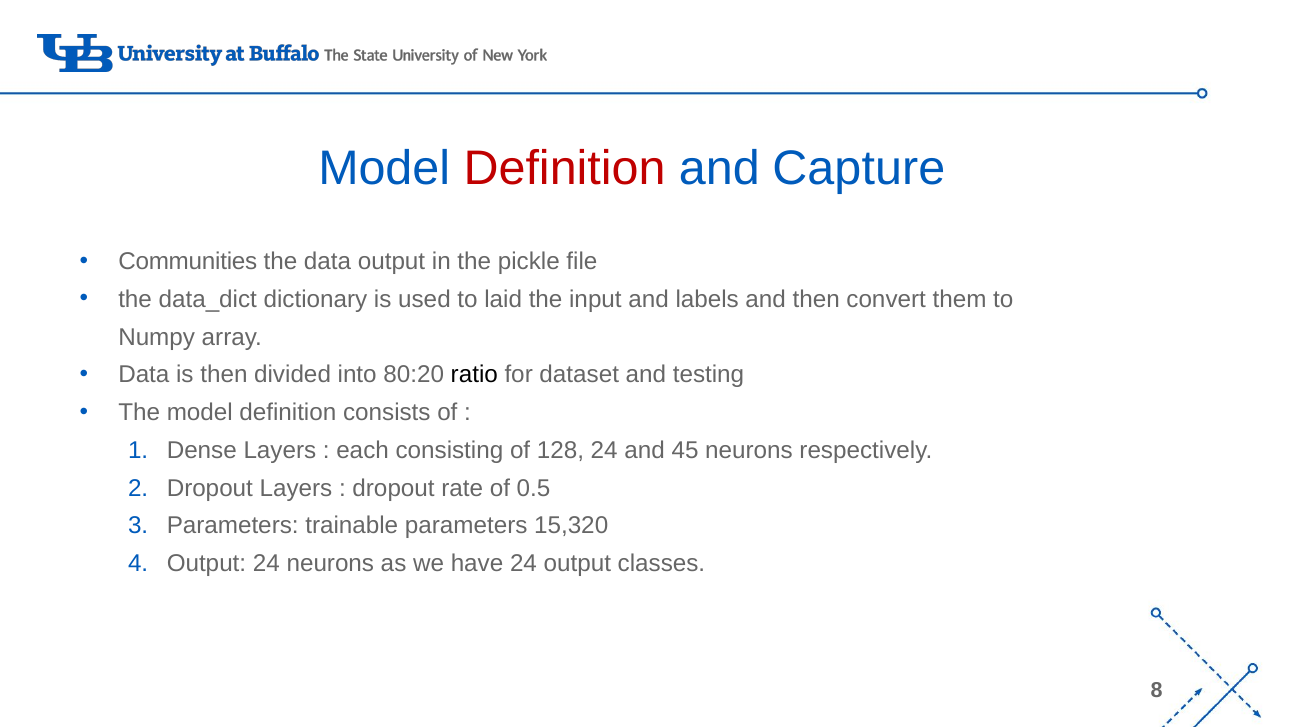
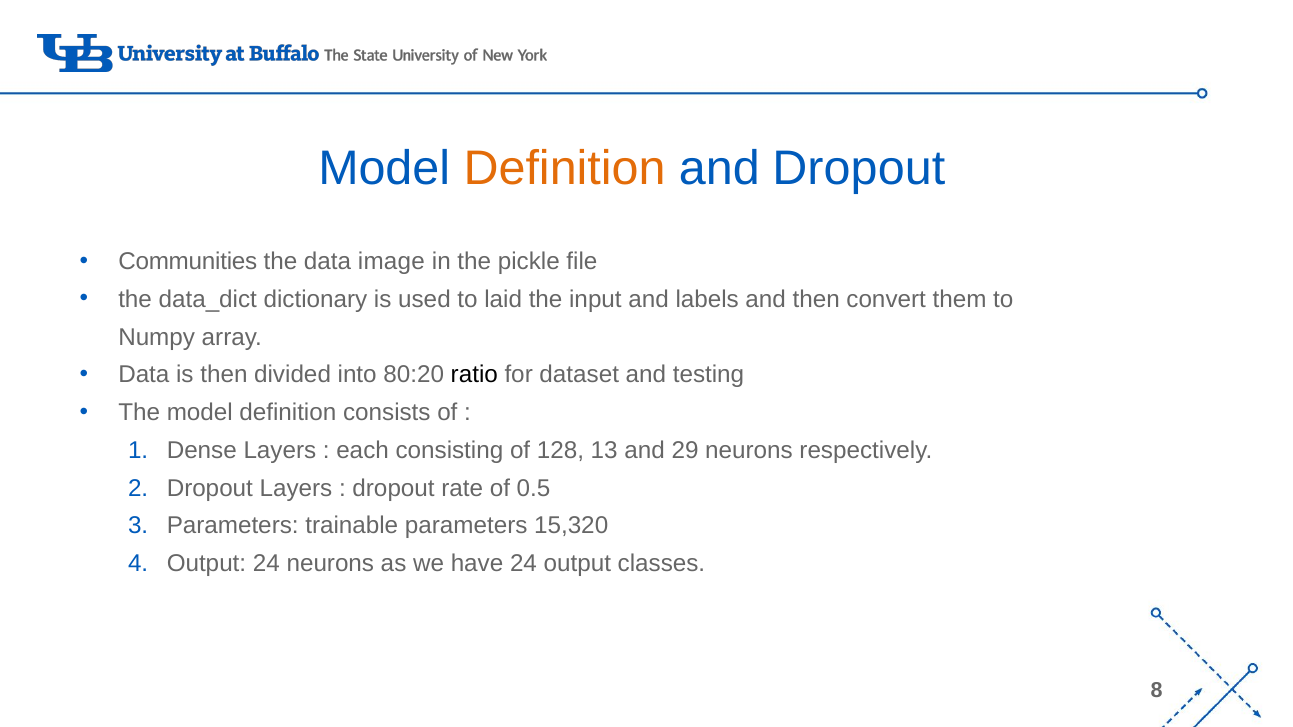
Definition at (565, 169) colour: red -> orange
and Capture: Capture -> Dropout
data output: output -> image
128 24: 24 -> 13
45: 45 -> 29
